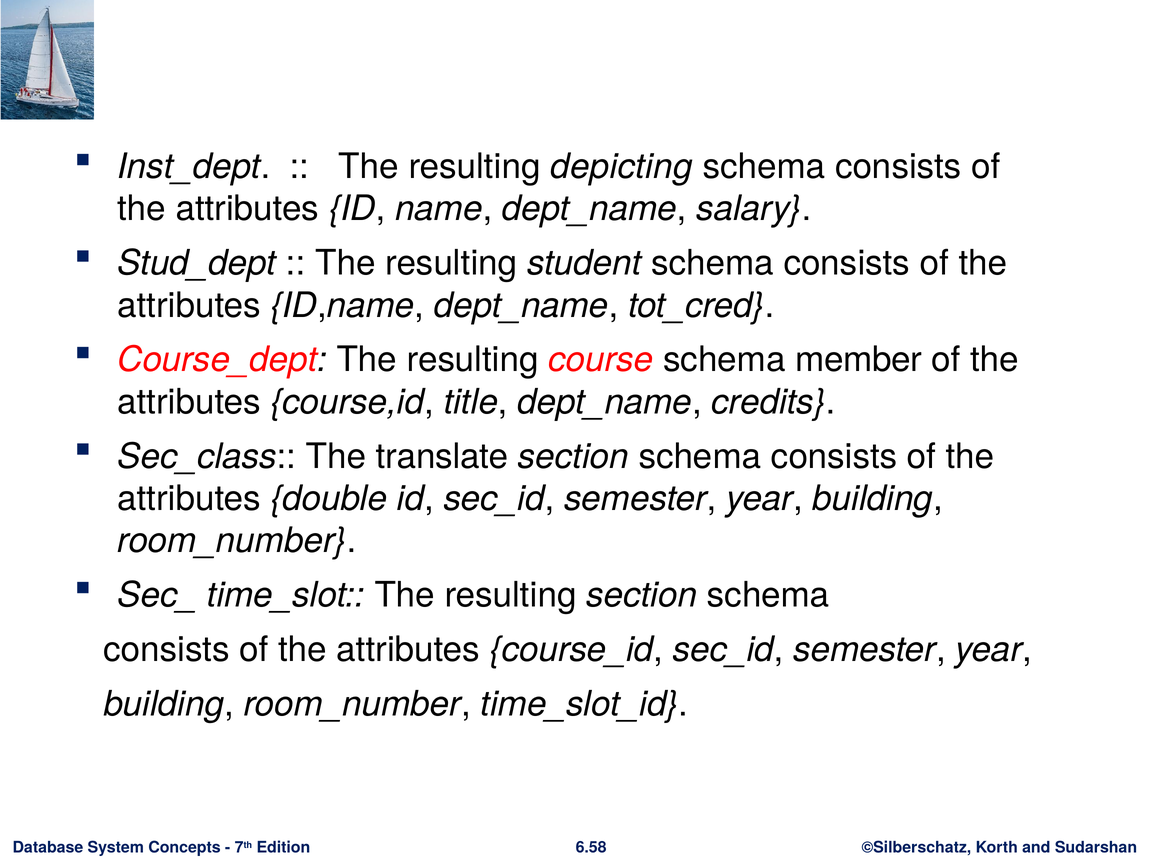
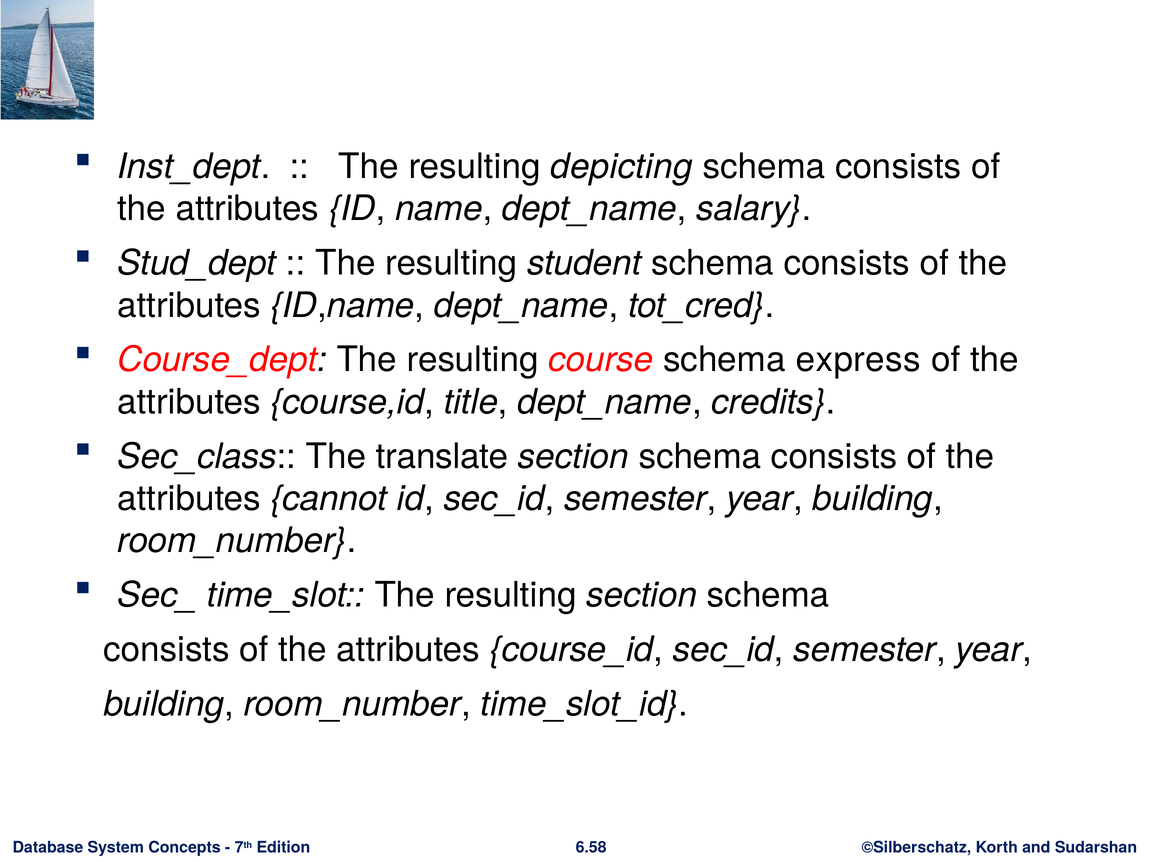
member: member -> express
double: double -> cannot
